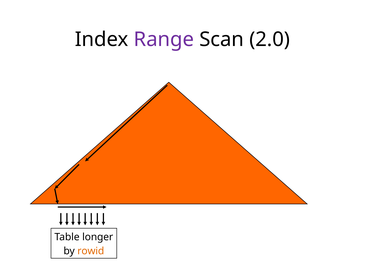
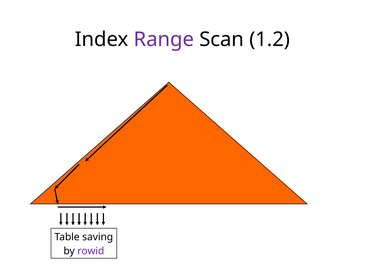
2.0: 2.0 -> 1.2
longer: longer -> saving
rowid colour: orange -> purple
